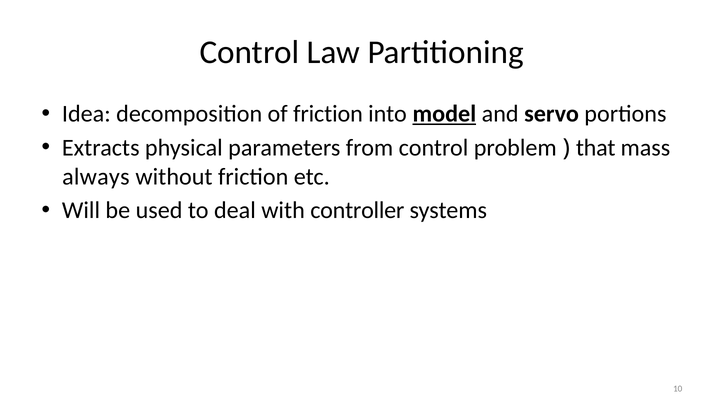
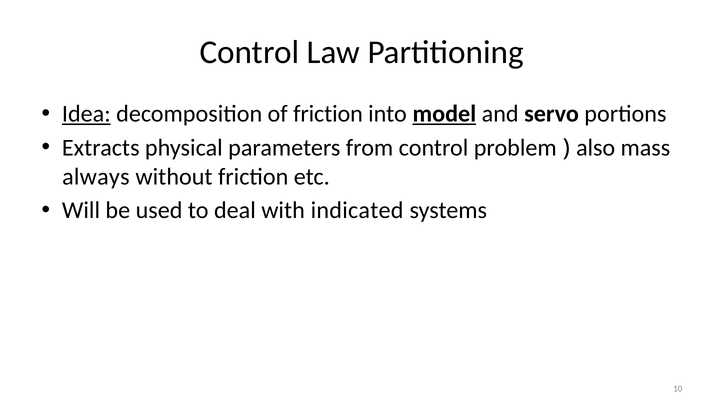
Idea underline: none -> present
that: that -> also
controller: controller -> indicated
